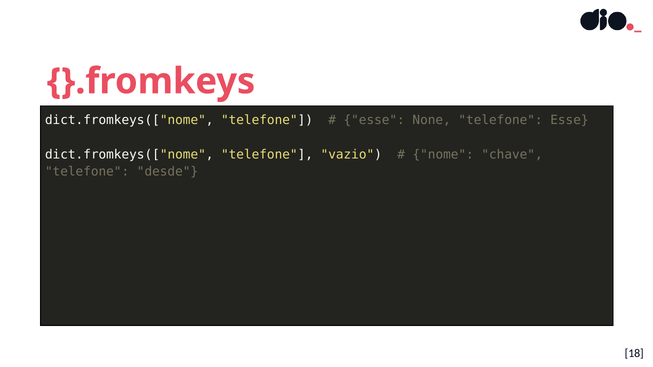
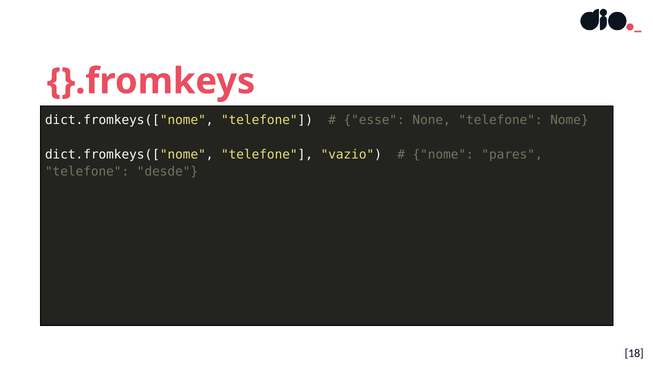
telefone Esse: Esse -> Nome
chave: chave -> pares
